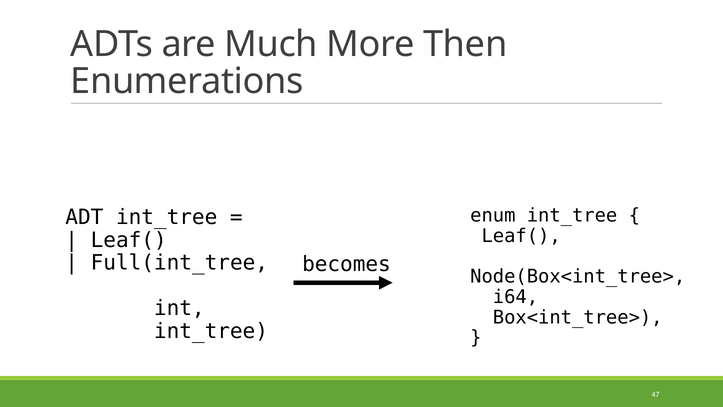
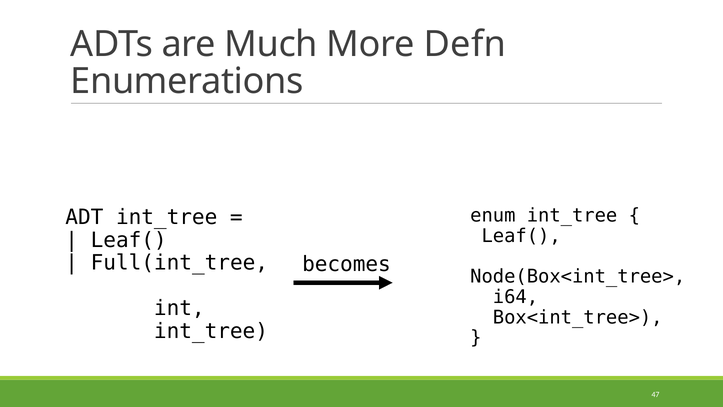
Then: Then -> Defn
